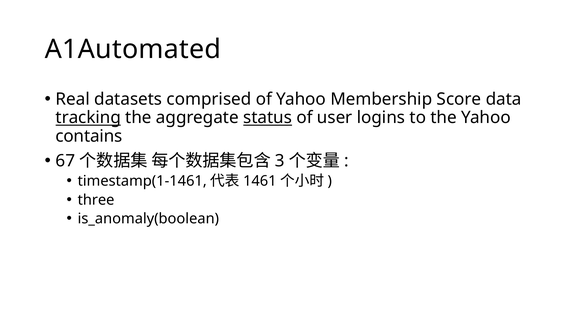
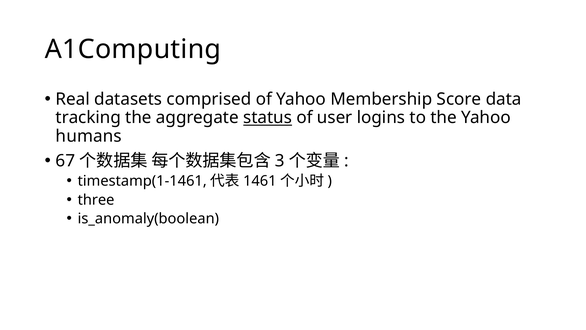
A1Automated: A1Automated -> A1Computing
tracking underline: present -> none
contains: contains -> humans
